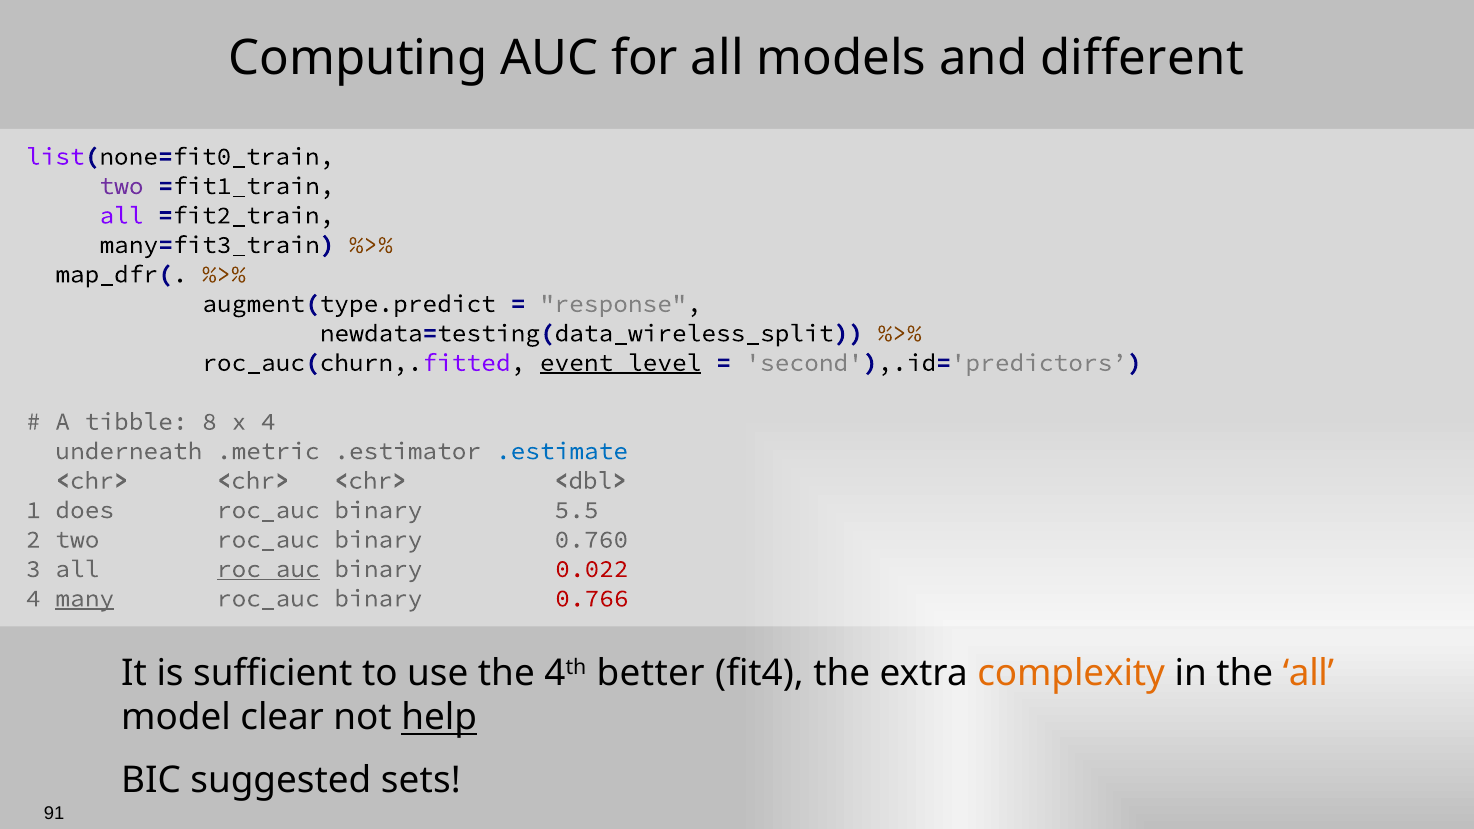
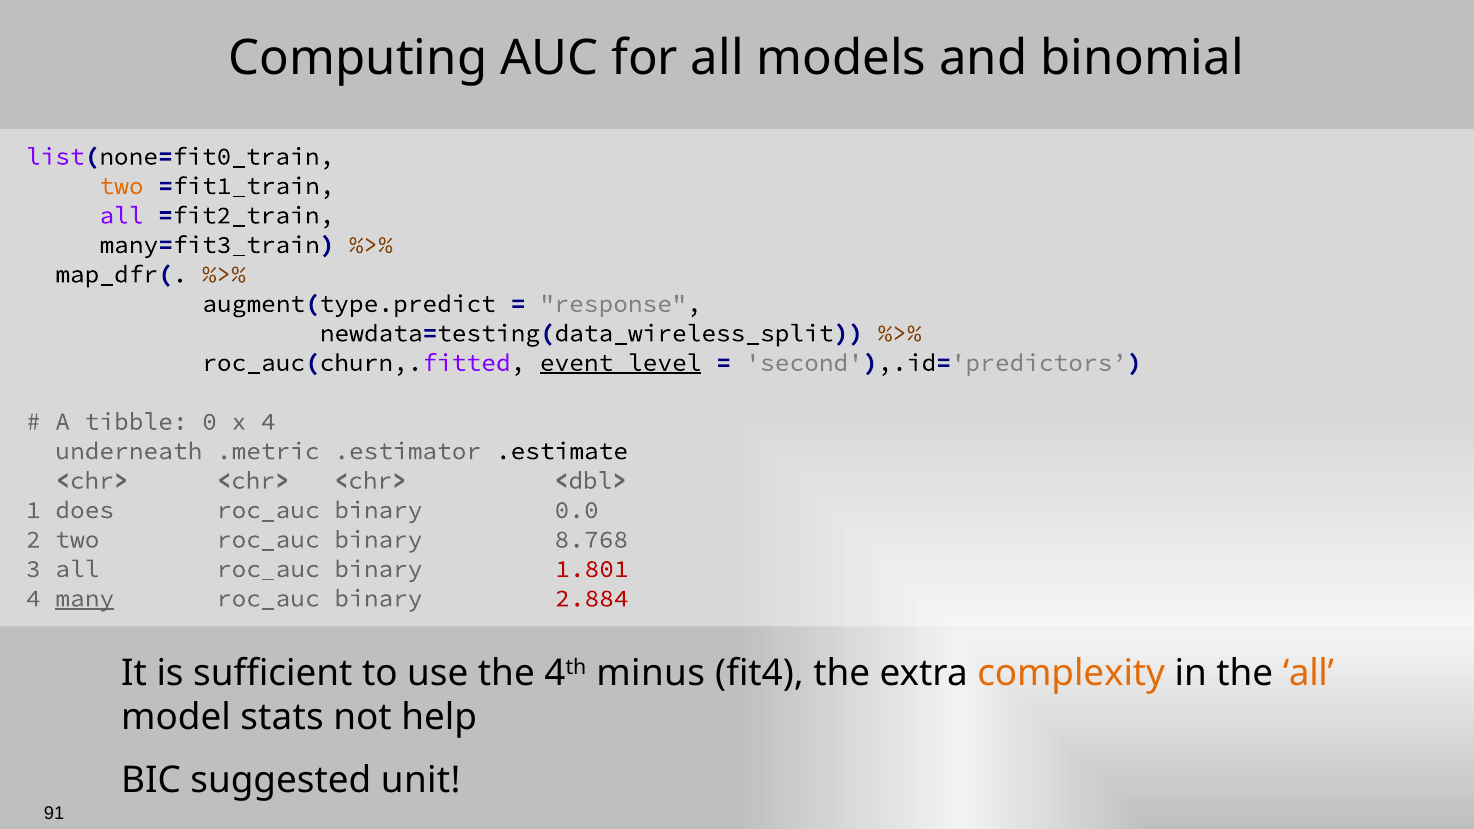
different: different -> binomial
two at (122, 186) colour: purple -> orange
8: 8 -> 0
.estimate colour: blue -> black
5.5: 5.5 -> 0.0
0.760: 0.760 -> 8.768
roc_auc at (268, 569) underline: present -> none
0.022: 0.022 -> 1.801
0.766: 0.766 -> 2.884
better: better -> minus
clear: clear -> stats
help underline: present -> none
sets: sets -> unit
